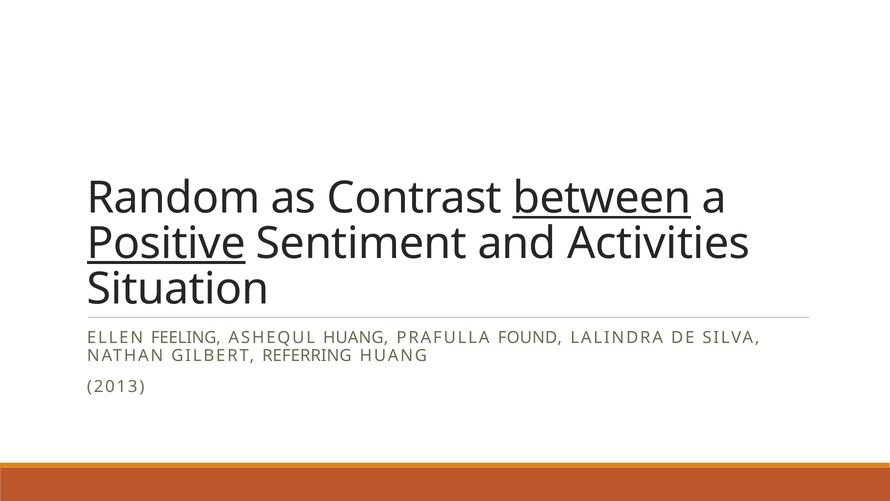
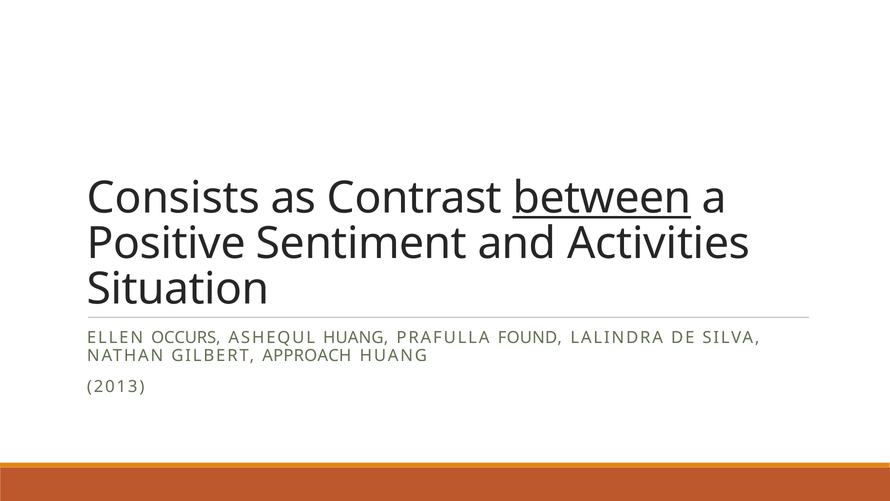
Random: Random -> Consists
Positive underline: present -> none
FEELING: FEELING -> OCCURS
REFERRING: REFERRING -> APPROACH
